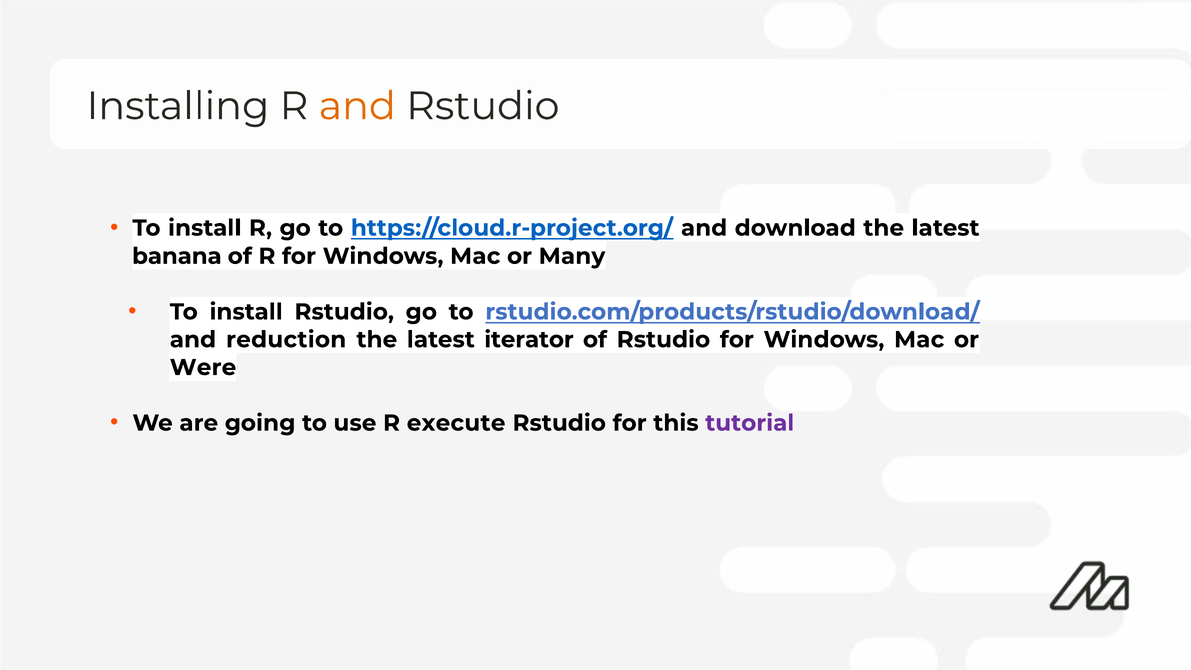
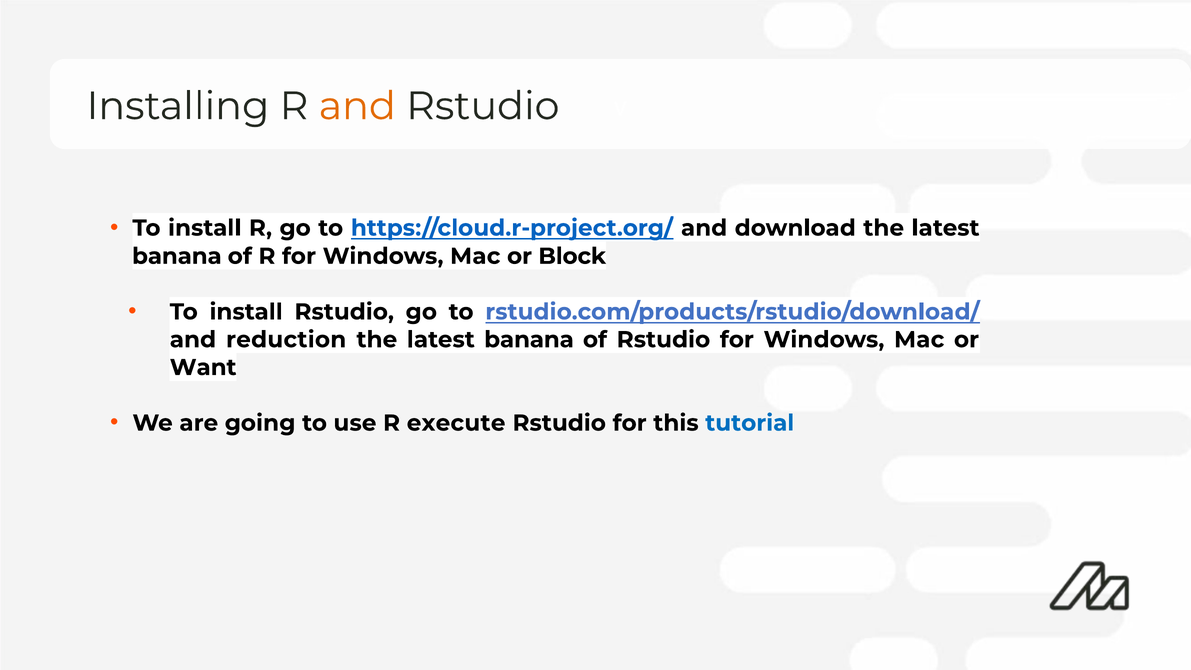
Many: Many -> Block
iterator at (529, 340): iterator -> banana
Were: Were -> Want
tutorial colour: purple -> blue
